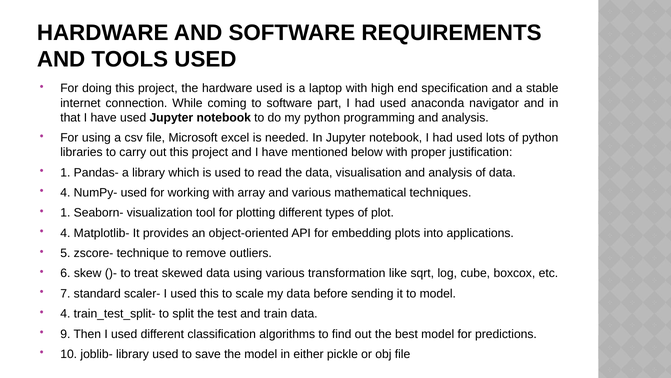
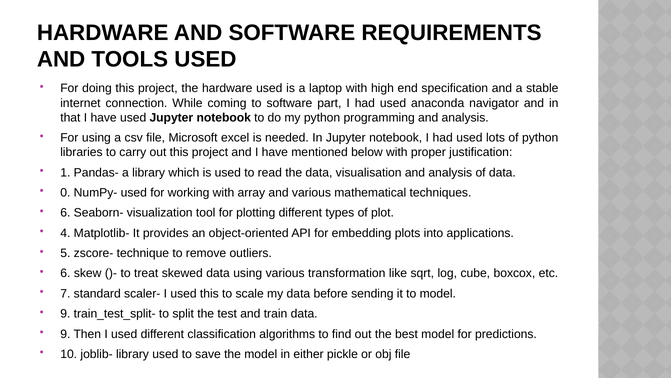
4 at (65, 192): 4 -> 0
1 at (65, 213): 1 -> 6
4 at (65, 313): 4 -> 9
